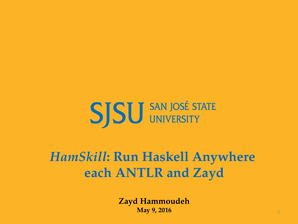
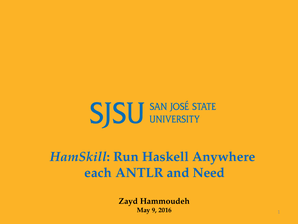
and Zayd: Zayd -> Need
